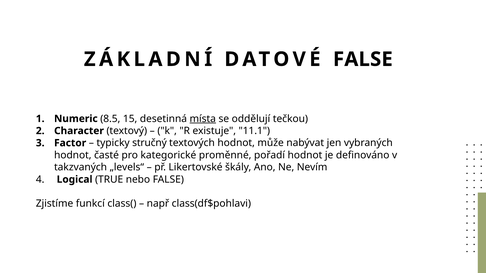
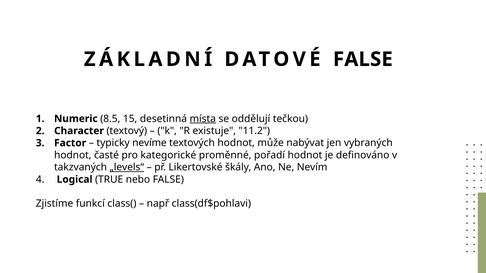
11.1: 11.1 -> 11.2
stručný: stručný -> nevíme
„levels“ underline: none -> present
